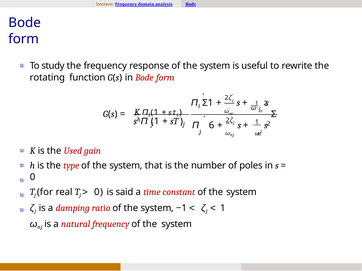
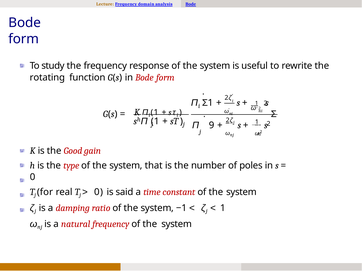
6: 6 -> 9
Used: Used -> Good
